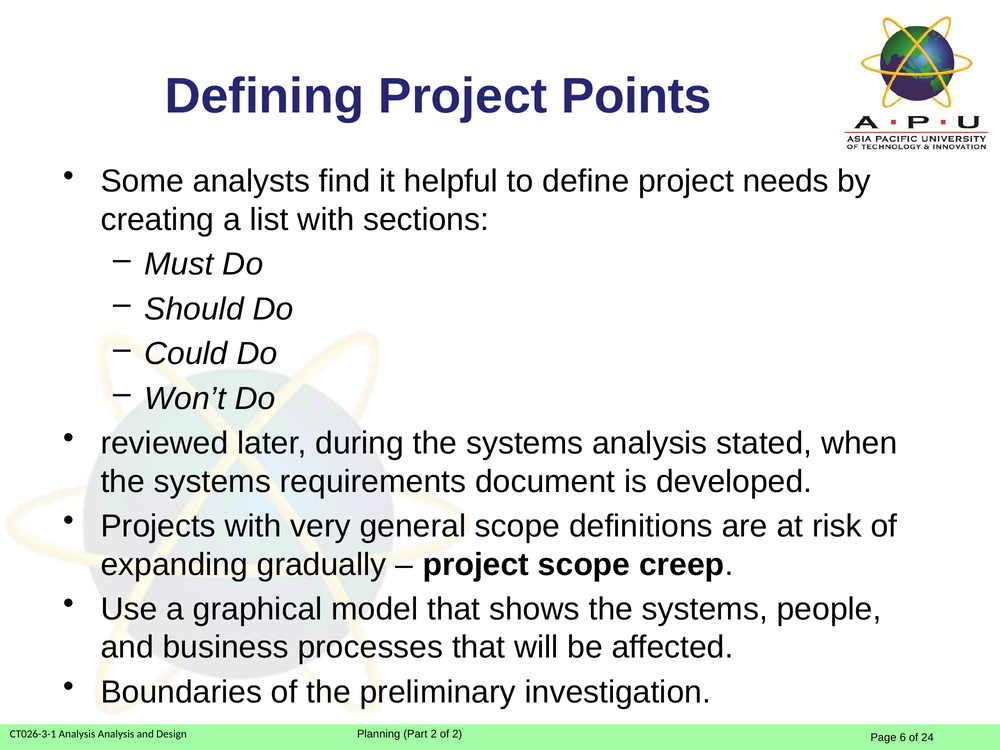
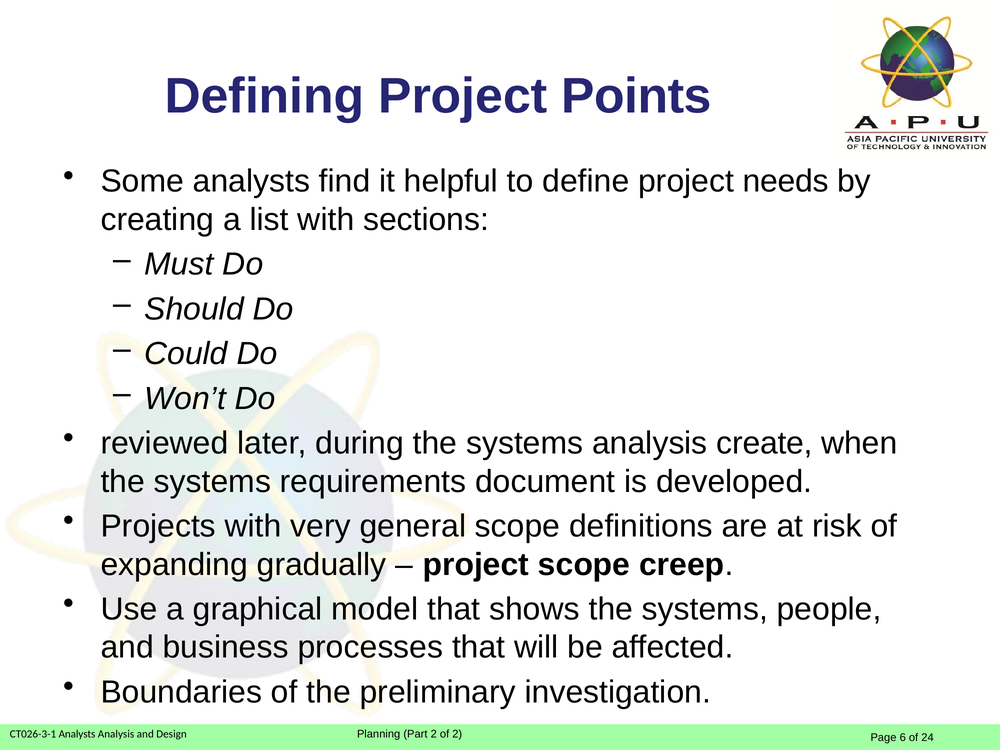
stated: stated -> create
Analysis at (77, 734): Analysis -> Analysts
